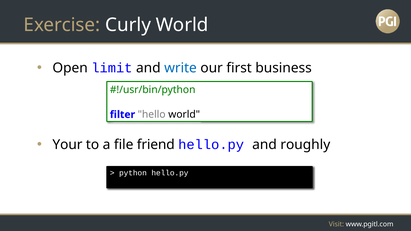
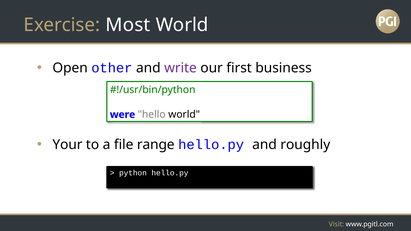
Curly: Curly -> Most
limit: limit -> other
write colour: blue -> purple
filter: filter -> were
friend: friend -> range
